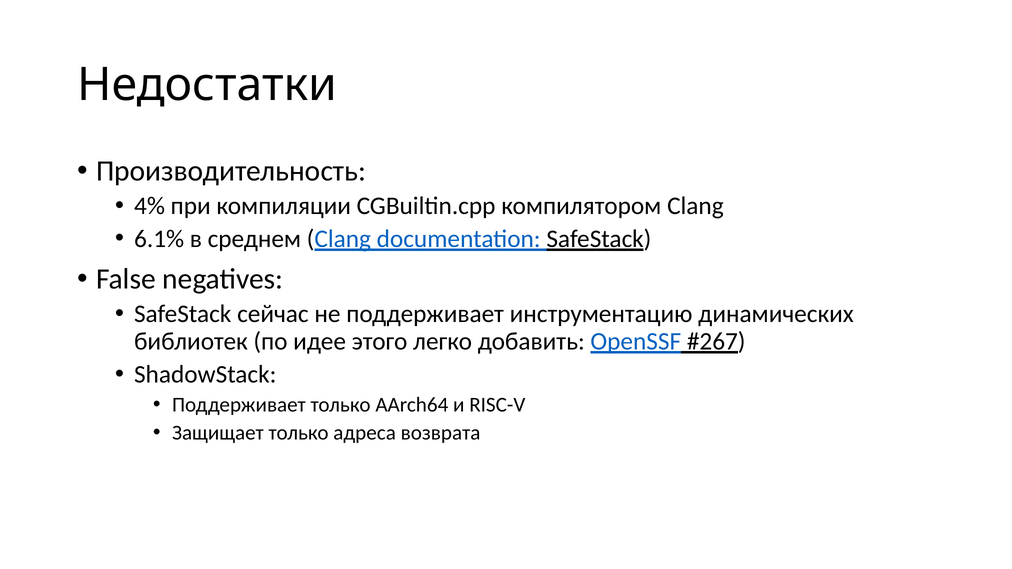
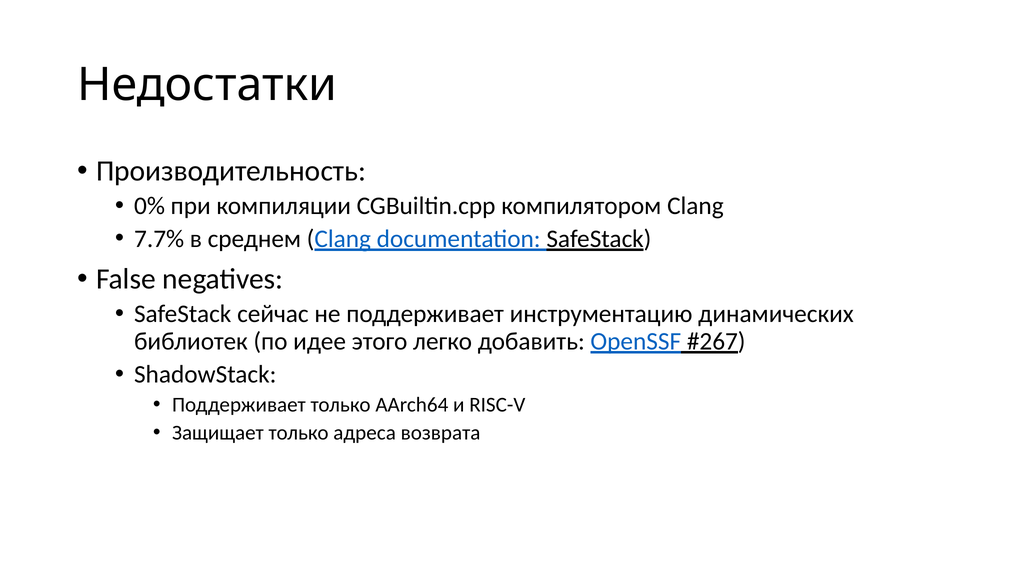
4%: 4% -> 0%
6.1%: 6.1% -> 7.7%
